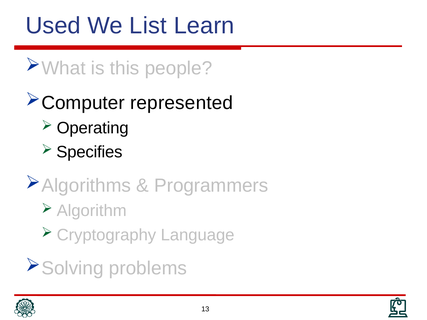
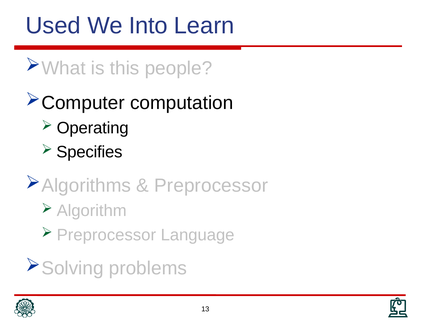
List: List -> Into
represented: represented -> computation
Programmers at (211, 186): Programmers -> Preprocessor
Cryptography at (106, 235): Cryptography -> Preprocessor
